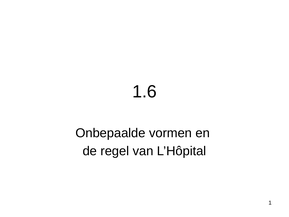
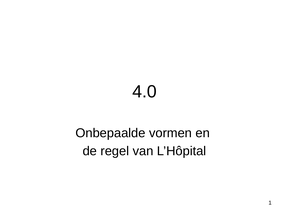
1.6: 1.6 -> 4.0
